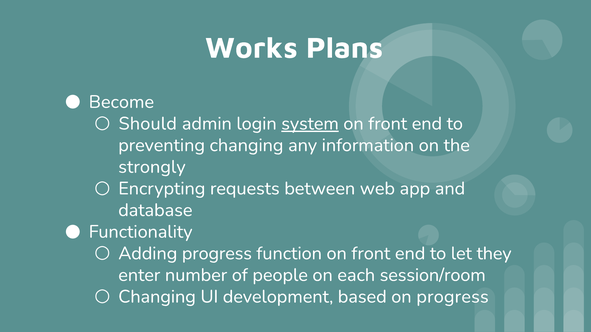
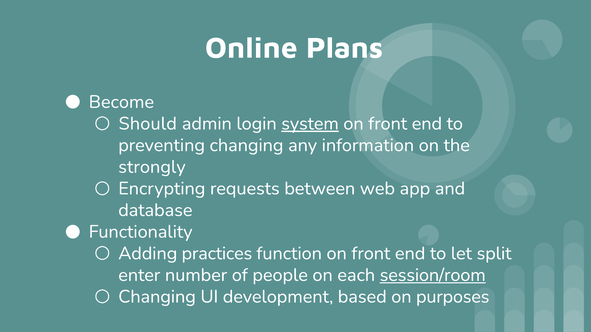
Works: Works -> Online
Adding progress: progress -> practices
they: they -> split
session/room underline: none -> present
on progress: progress -> purposes
